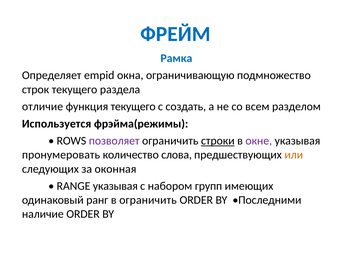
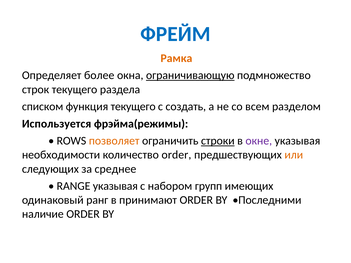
Рамка colour: blue -> orange
empid: empid -> более
ограничивающую underline: none -> present
отличие: отличие -> списком
позволяет colour: purple -> orange
пронумеровать: пронумеровать -> необходимости
количество слова: слова -> order
оконная: оконная -> среднее
в ограничить: ограничить -> принимают
